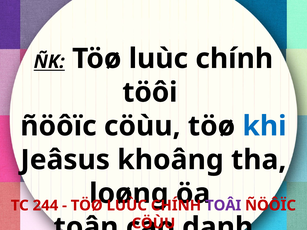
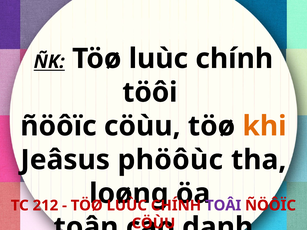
khi colour: blue -> orange
khoâng: khoâng -> phöôùc
244: 244 -> 212
